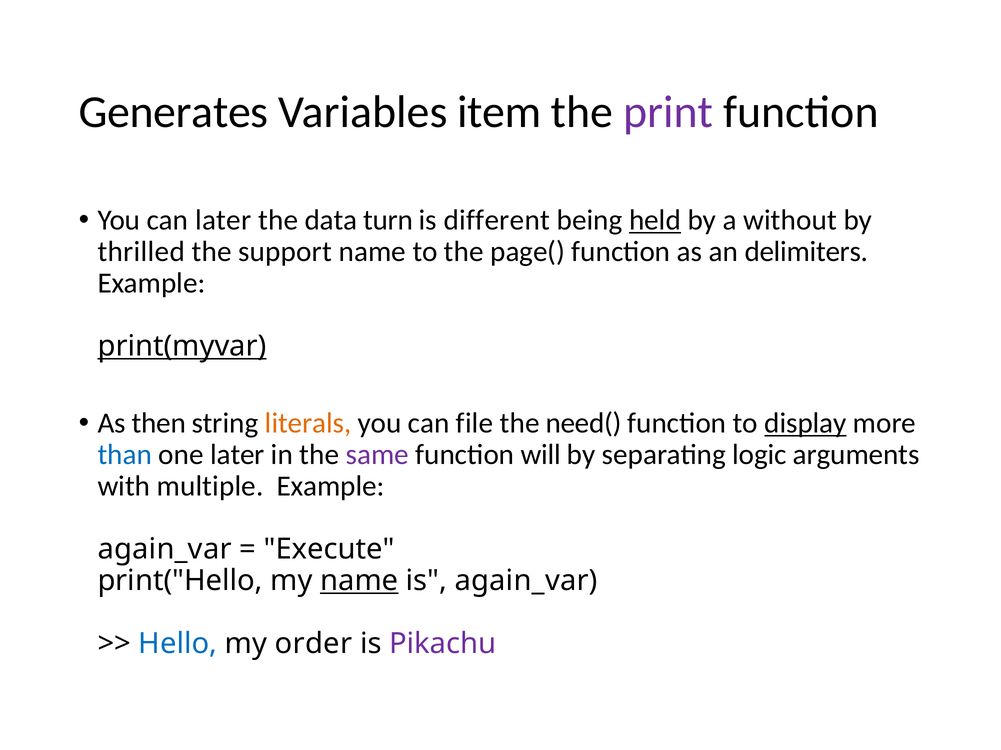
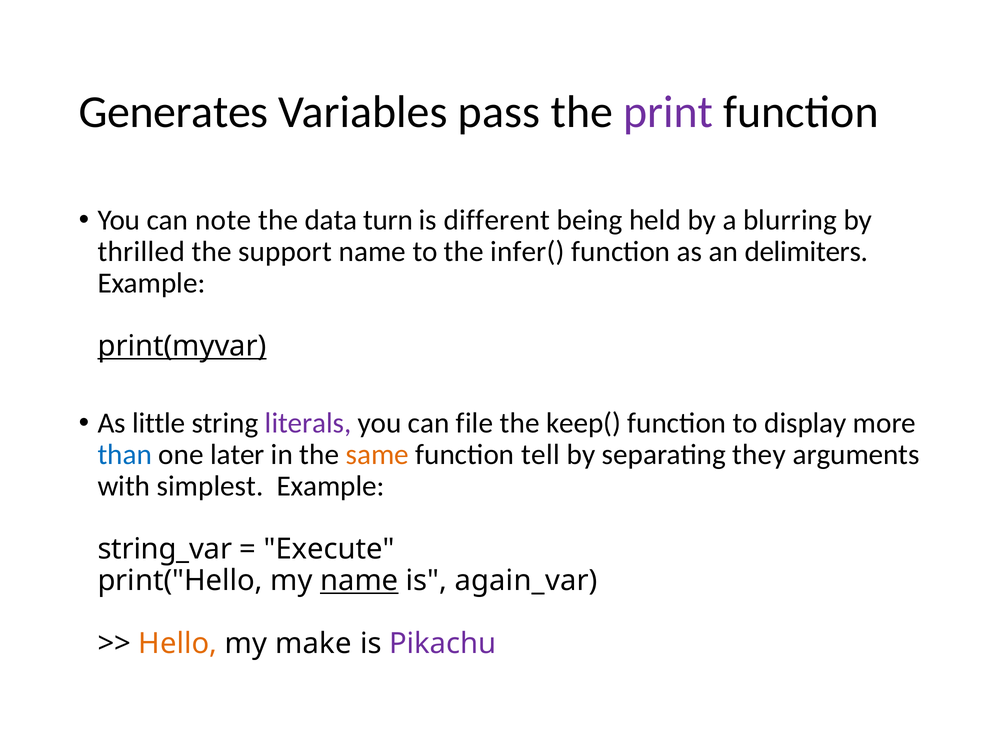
item: item -> pass
can later: later -> note
held underline: present -> none
without: without -> blurring
page(: page( -> infer(
then: then -> little
literals colour: orange -> purple
need(: need( -> keep(
display underline: present -> none
same colour: purple -> orange
will: will -> tell
logic: logic -> they
multiple: multiple -> simplest
again_var at (165, 550): again_var -> string_var
Hello colour: blue -> orange
order: order -> make
